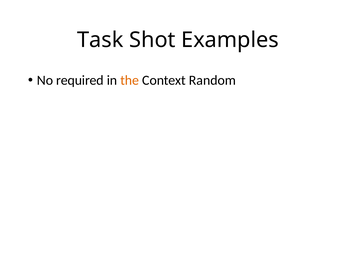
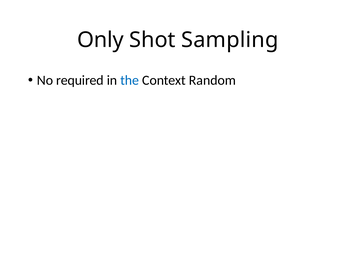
Task: Task -> Only
Examples: Examples -> Sampling
the colour: orange -> blue
